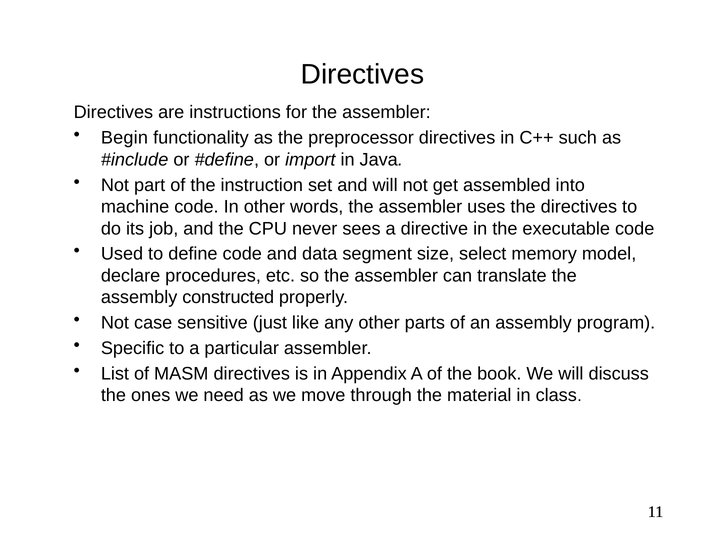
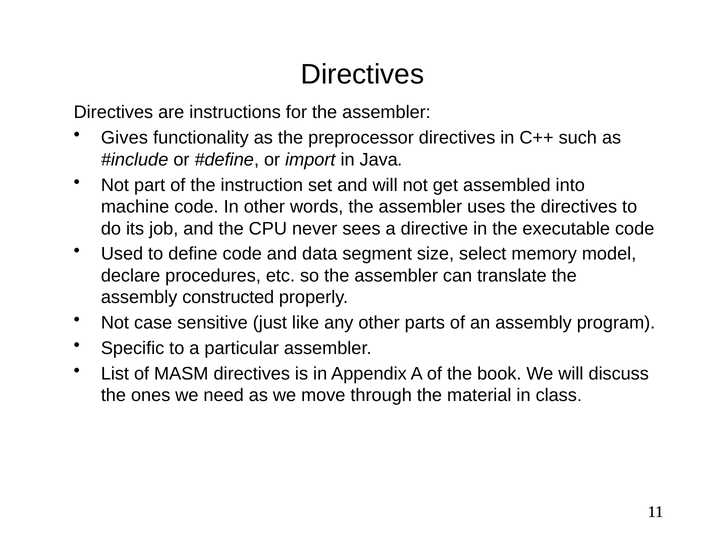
Begin: Begin -> Gives
